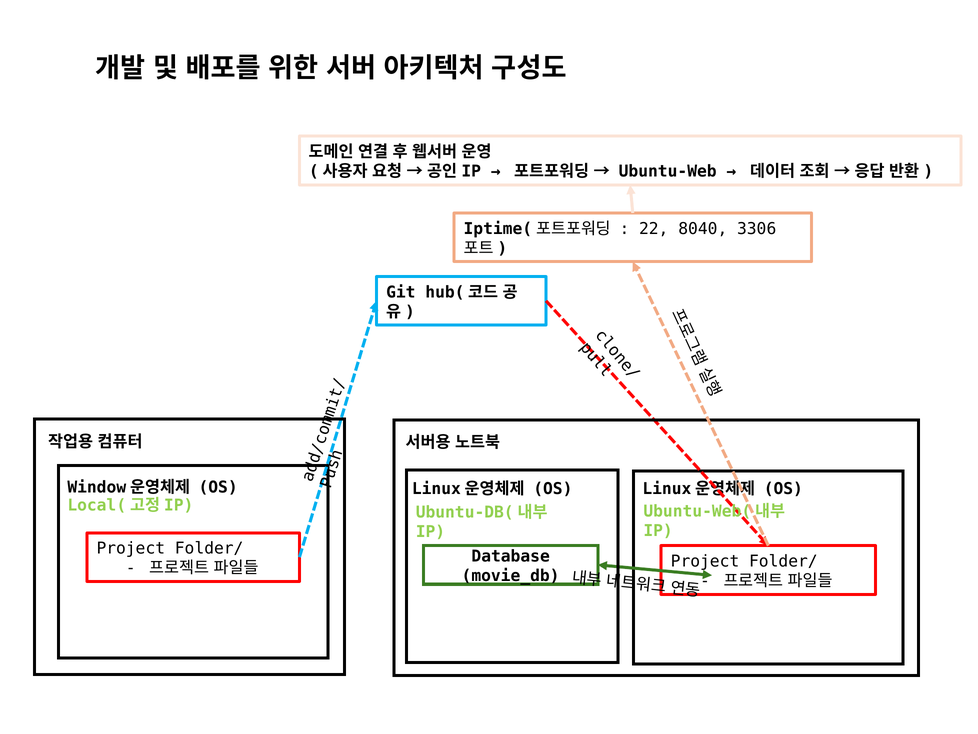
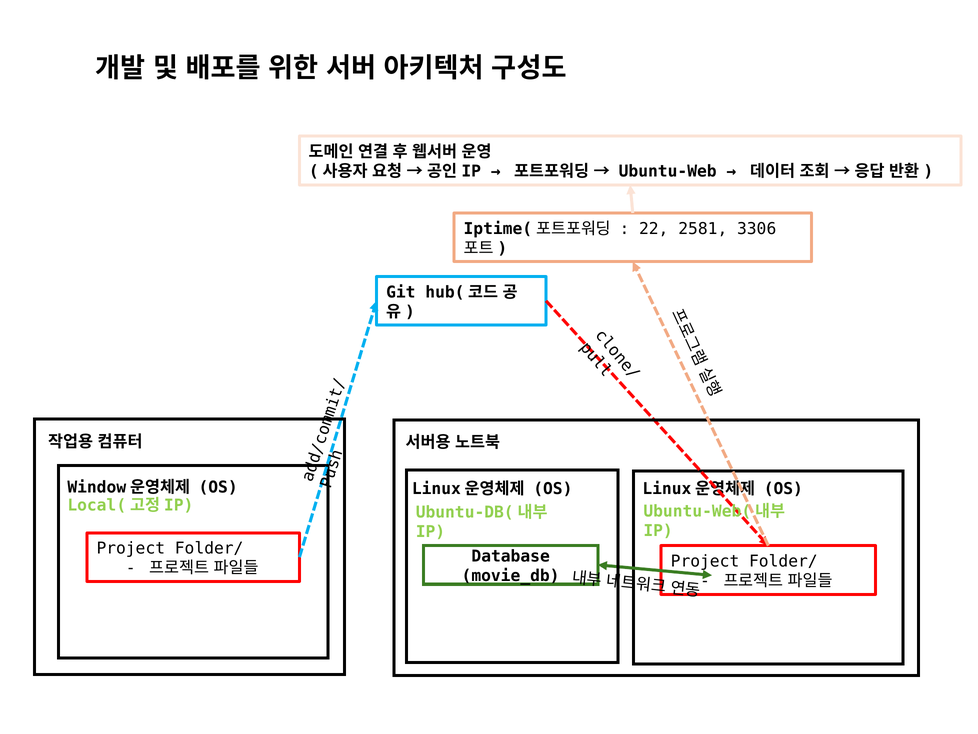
8040: 8040 -> 2581
